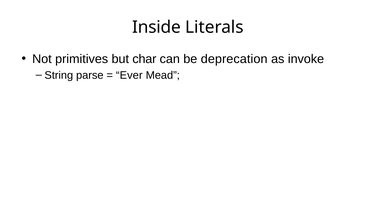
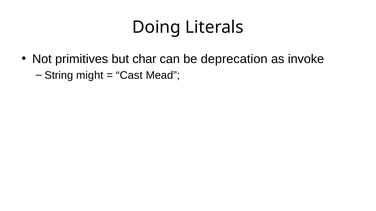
Inside: Inside -> Doing
parse: parse -> might
Ever: Ever -> Cast
